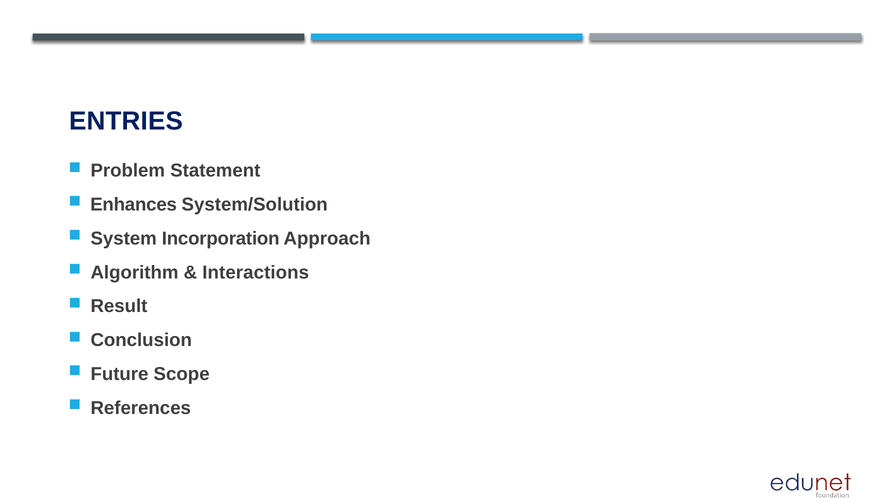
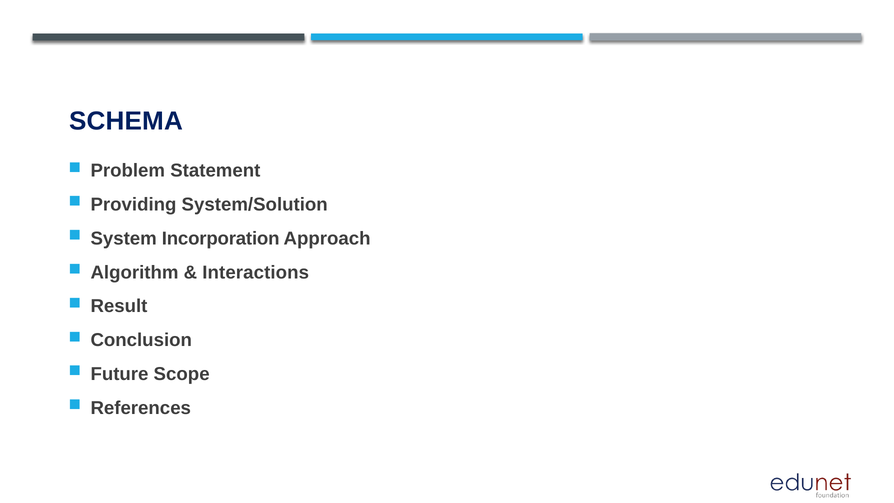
ENTRIES: ENTRIES -> SCHEMA
Enhances: Enhances -> Providing
